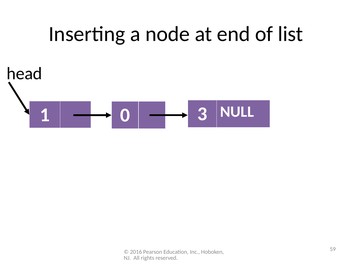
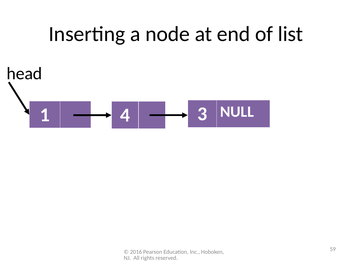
0: 0 -> 4
